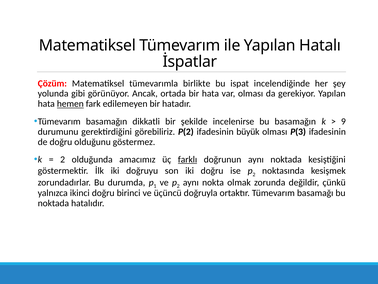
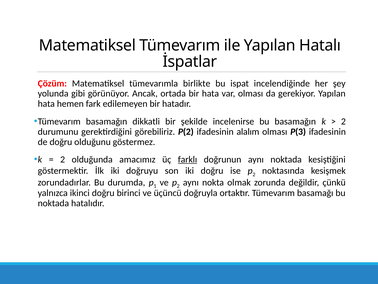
hemen underline: present -> none
9 at (343, 121): 9 -> 2
büyük: büyük -> alalım
